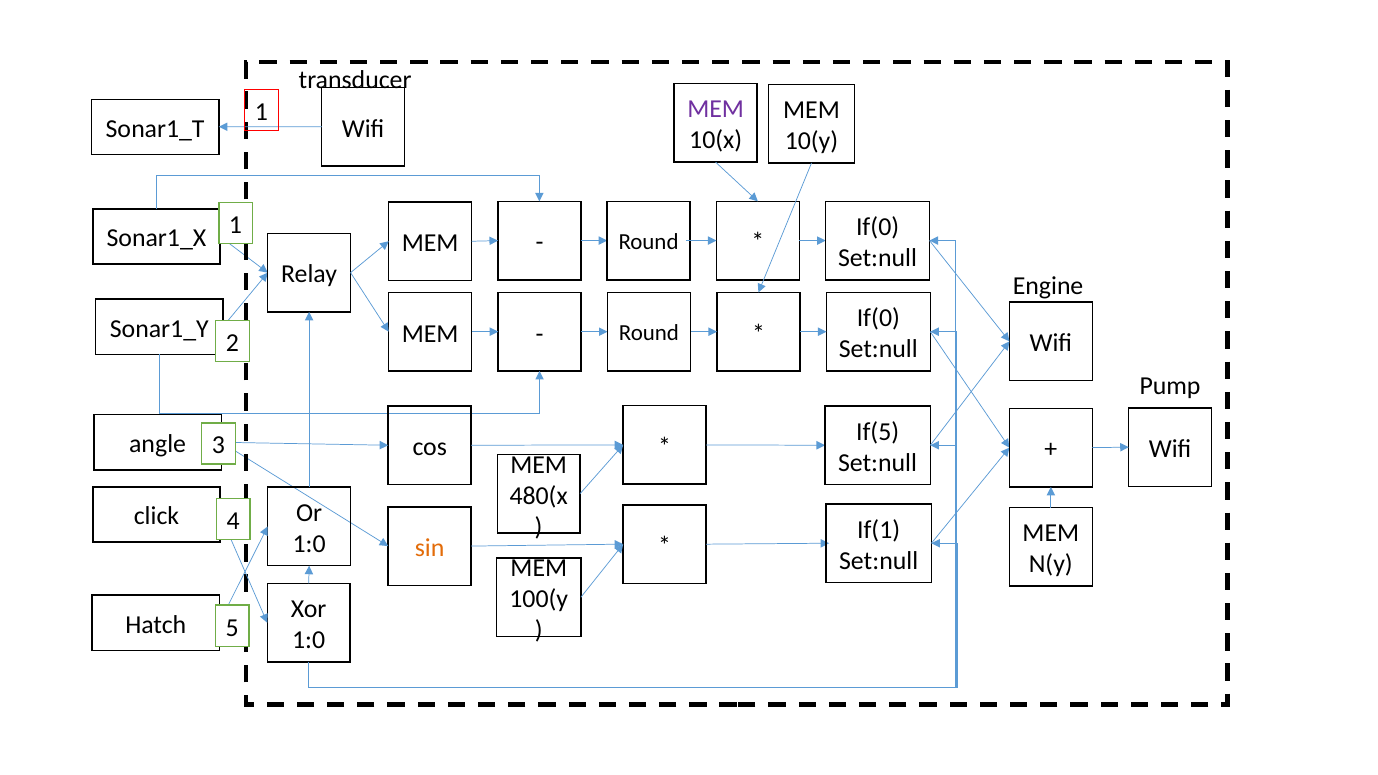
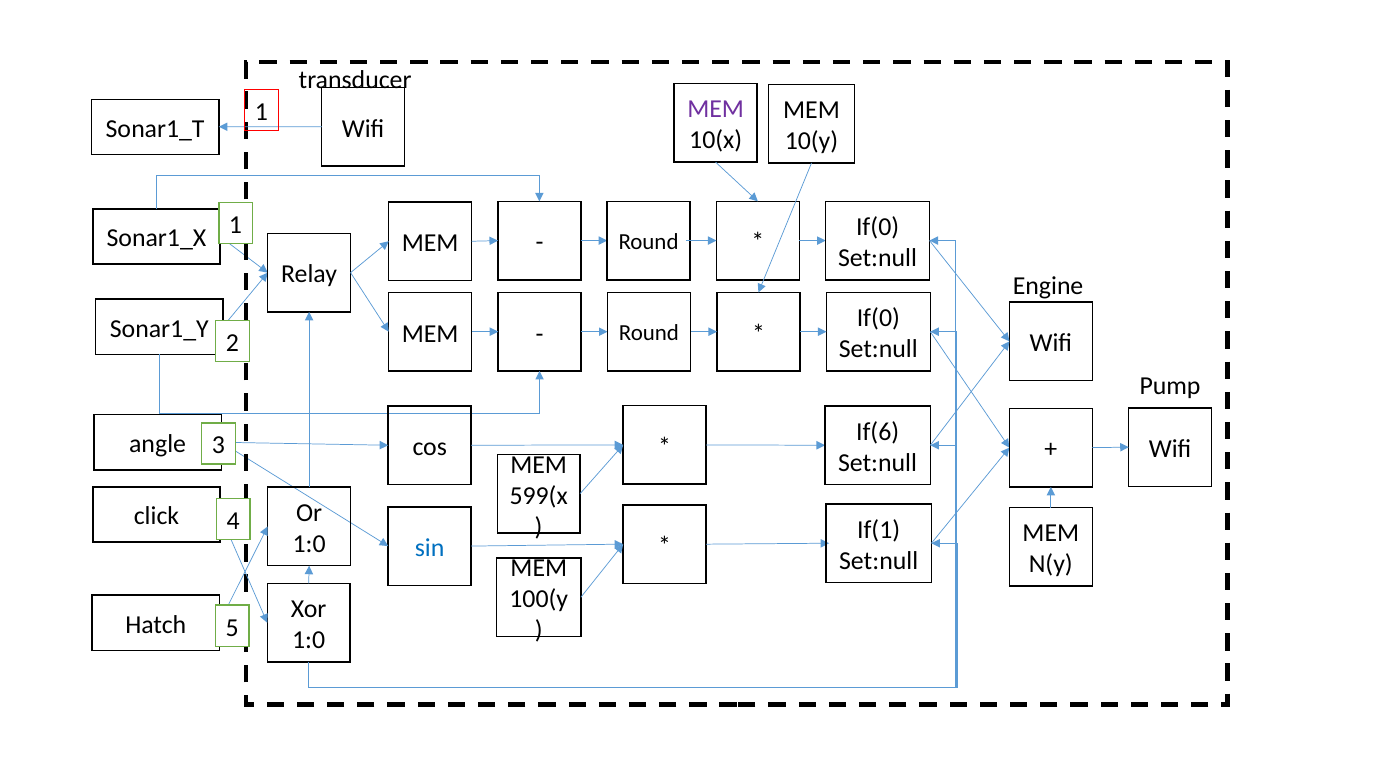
If(5: If(5 -> If(6
480(x: 480(x -> 599(x
sin colour: orange -> blue
